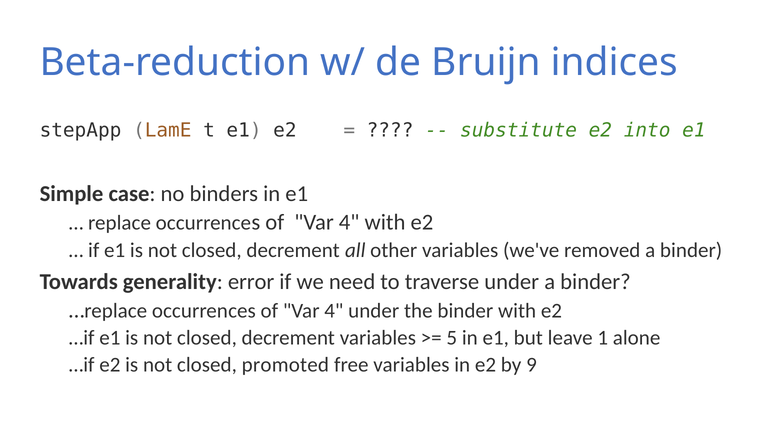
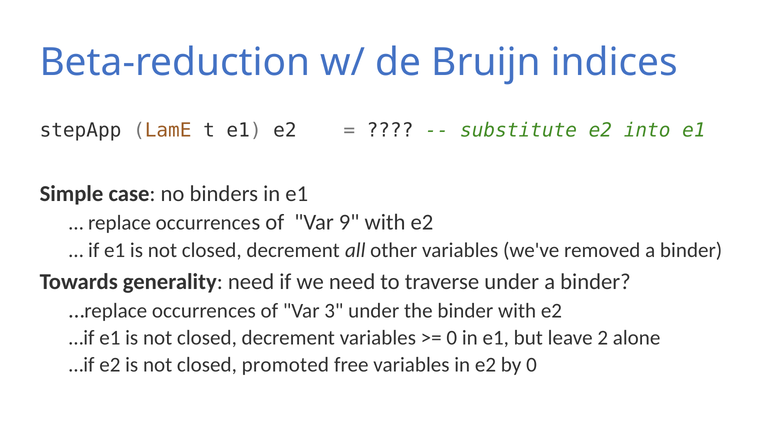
4 at (349, 222): 4 -> 9
generality error: error -> need
4 at (334, 311): 4 -> 3
5 at (452, 338): 5 -> 0
1: 1 -> 2
by 9: 9 -> 0
